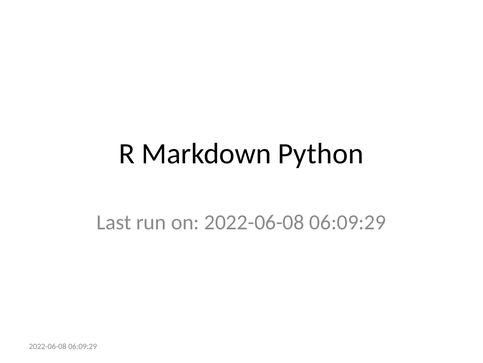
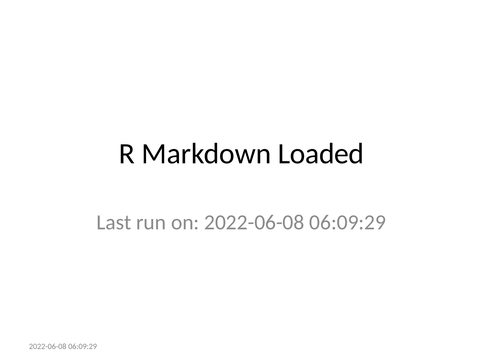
Python: Python -> Loaded
